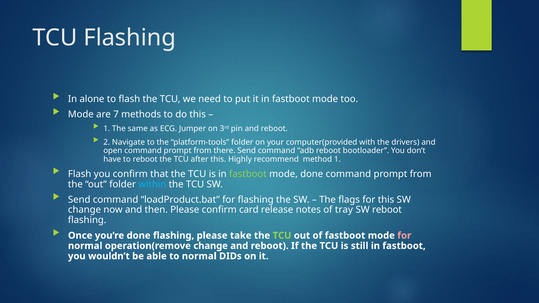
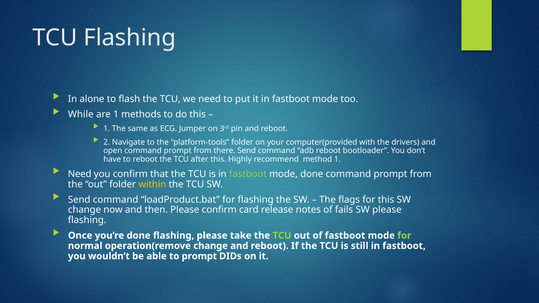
Mode at (81, 115): Mode -> While
are 7: 7 -> 1
Flash at (80, 174): Flash -> Need
within colour: light blue -> yellow
tray: tray -> fails
SW reboot: reboot -> please
for at (404, 236) colour: pink -> light green
to normal: normal -> prompt
